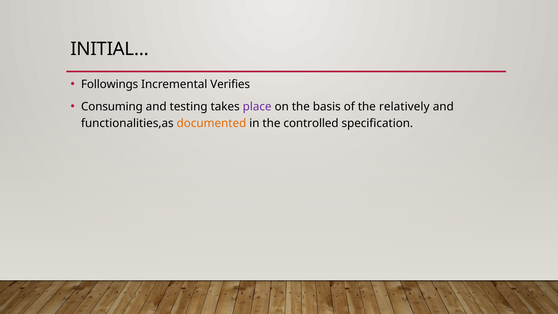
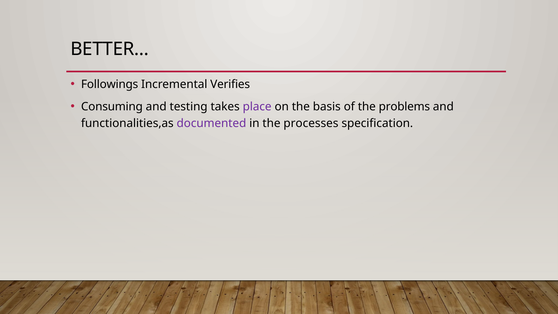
INITIAL…: INITIAL… -> BETTER…
relatively: relatively -> problems
documented colour: orange -> purple
controlled: controlled -> processes
